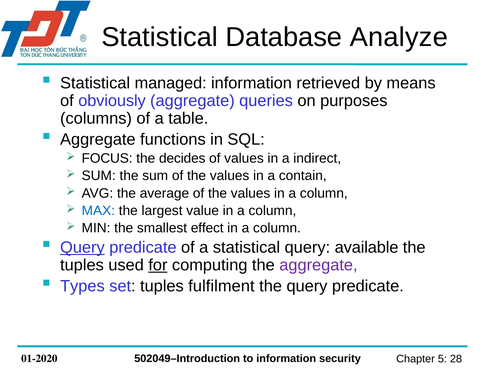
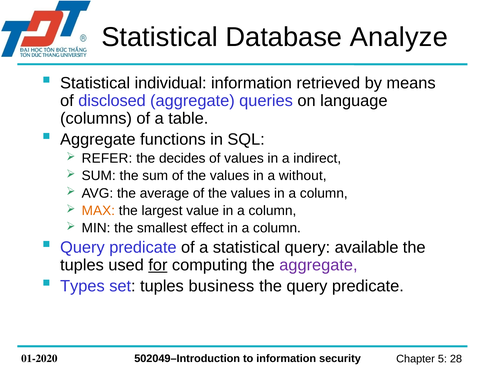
managed: managed -> individual
obviously: obviously -> disclosed
purposes: purposes -> language
FOCUS: FOCUS -> REFER
contain: contain -> without
MAX colour: blue -> orange
Query at (82, 248) underline: present -> none
fulfilment: fulfilment -> business
